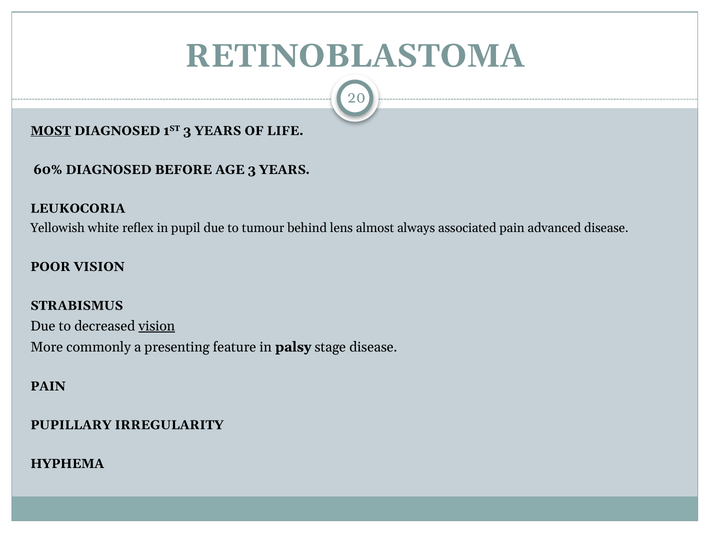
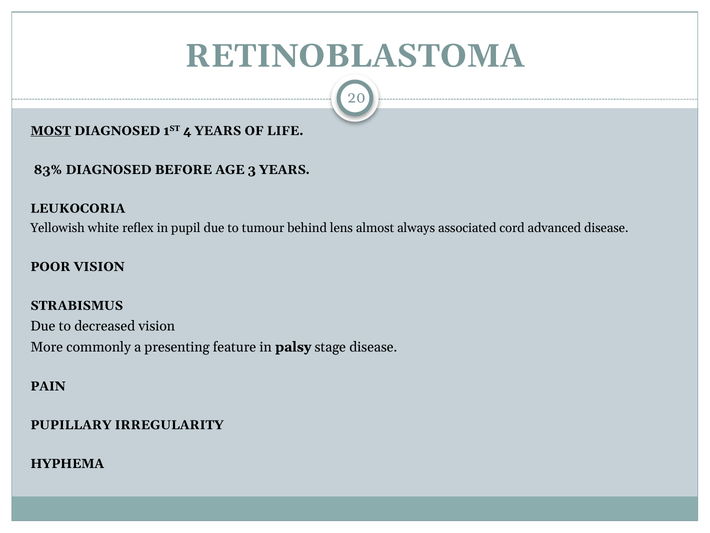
1ST 3: 3 -> 4
60%: 60% -> 83%
associated pain: pain -> cord
vision at (157, 326) underline: present -> none
